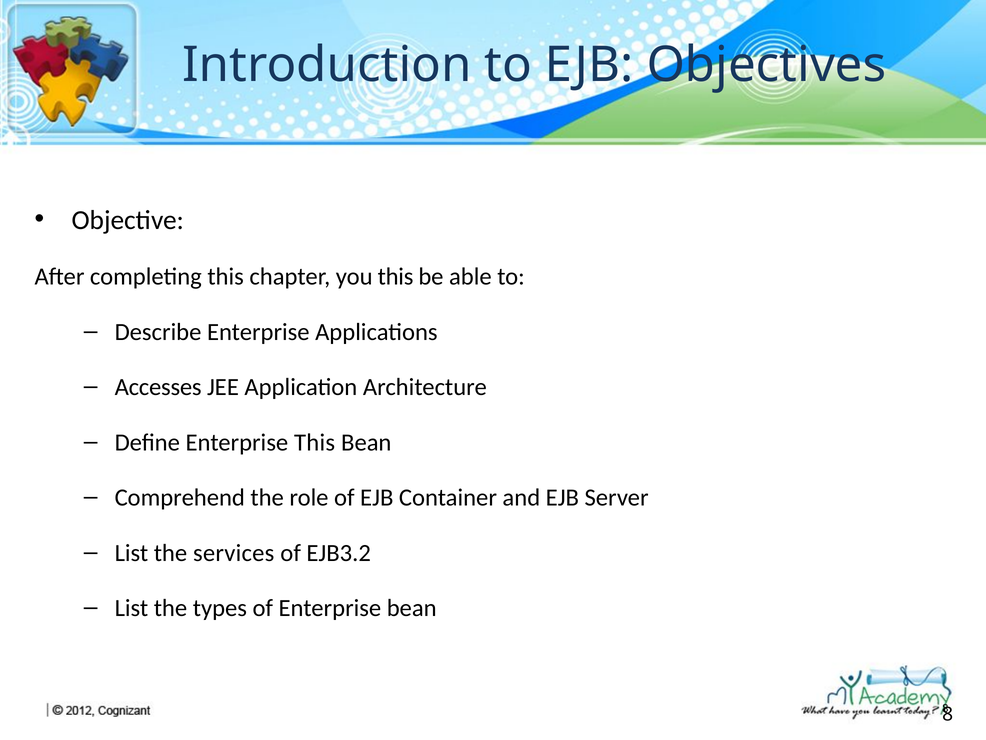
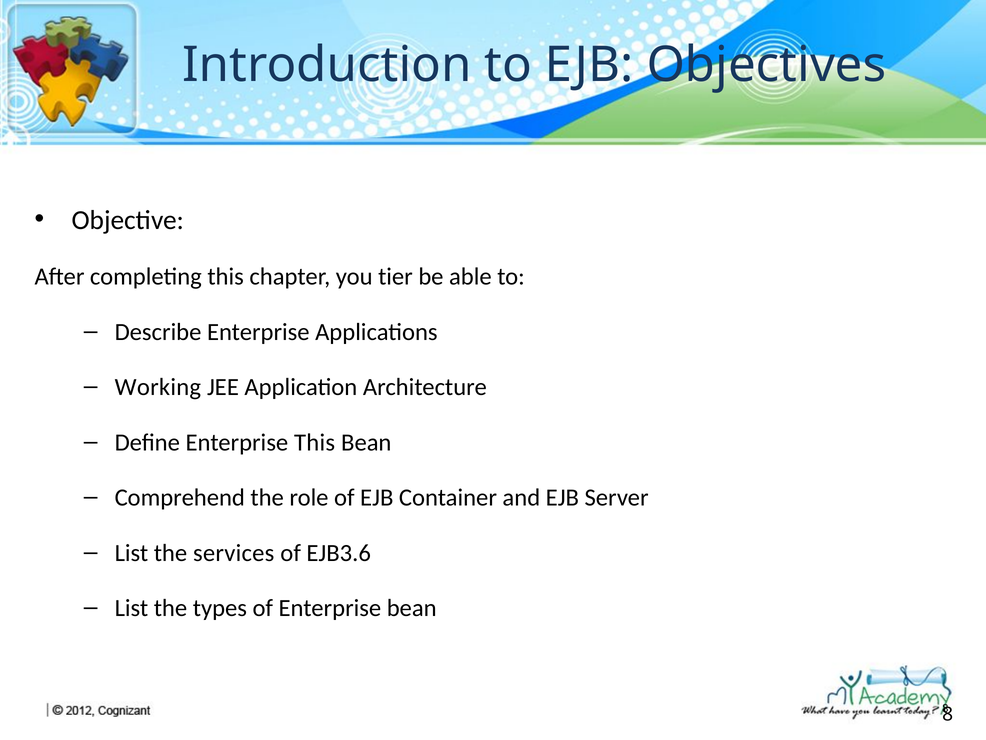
you this: this -> tier
Accesses: Accesses -> Working
EJB3.2: EJB3.2 -> EJB3.6
